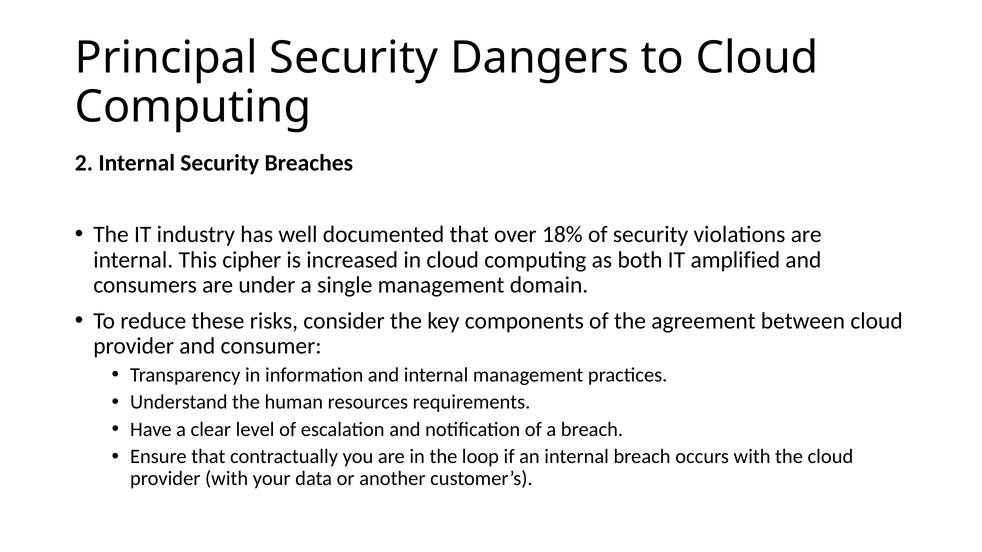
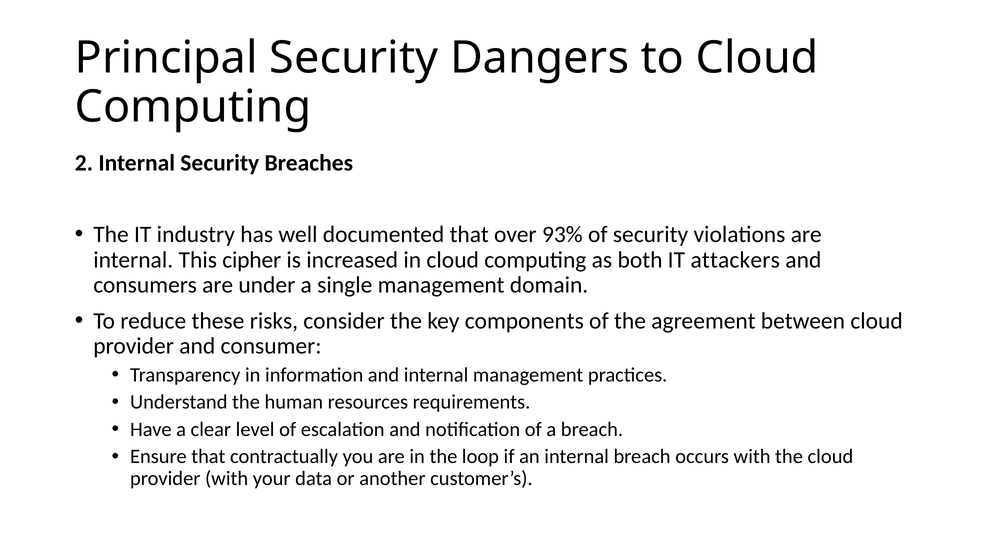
18%: 18% -> 93%
amplified: amplified -> attackers
